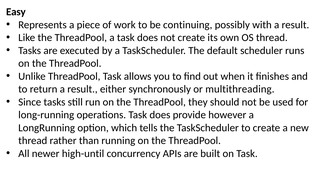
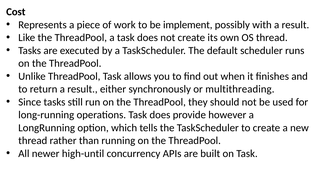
Easy: Easy -> Cost
continuing: continuing -> implement
